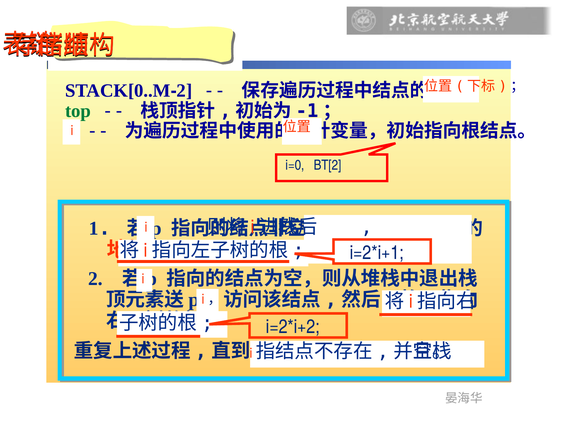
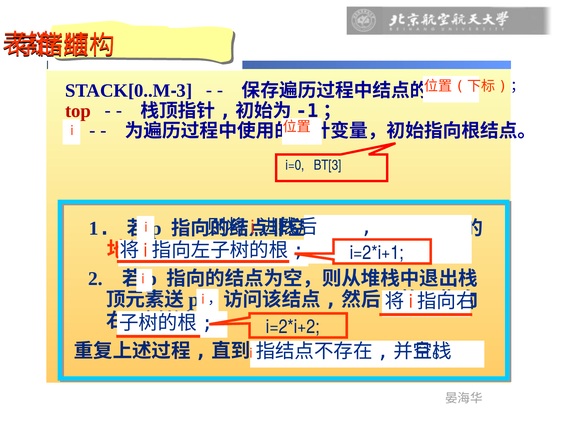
2 at (184, 91): 2 -> 3
top colour: green -> red
BT[2: BT[2 -> BT[3
